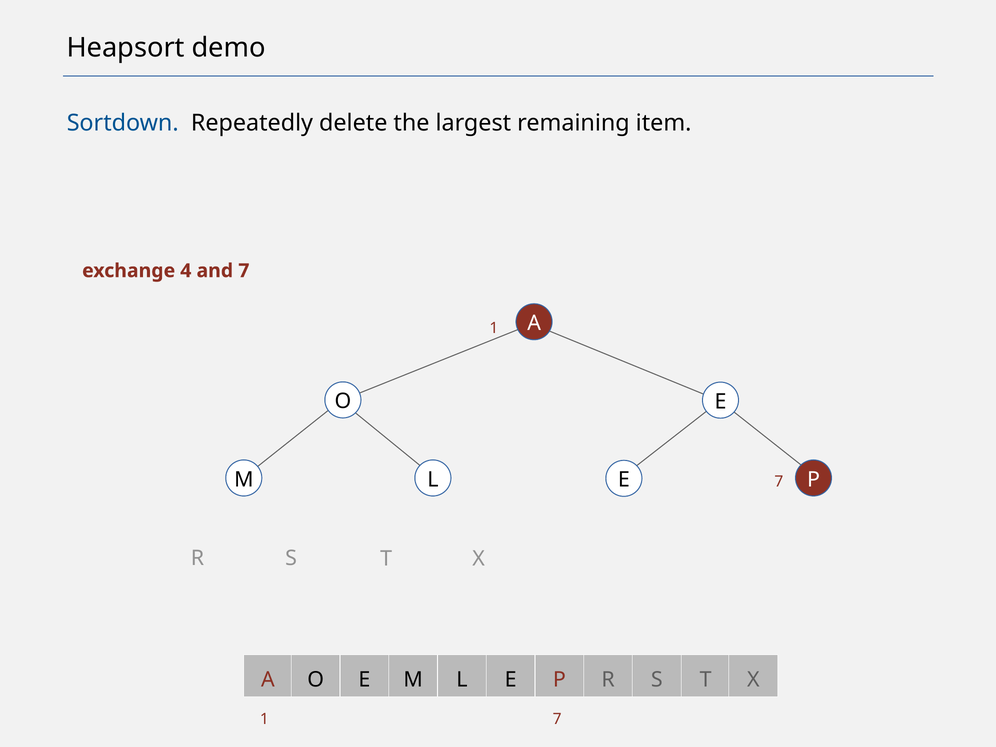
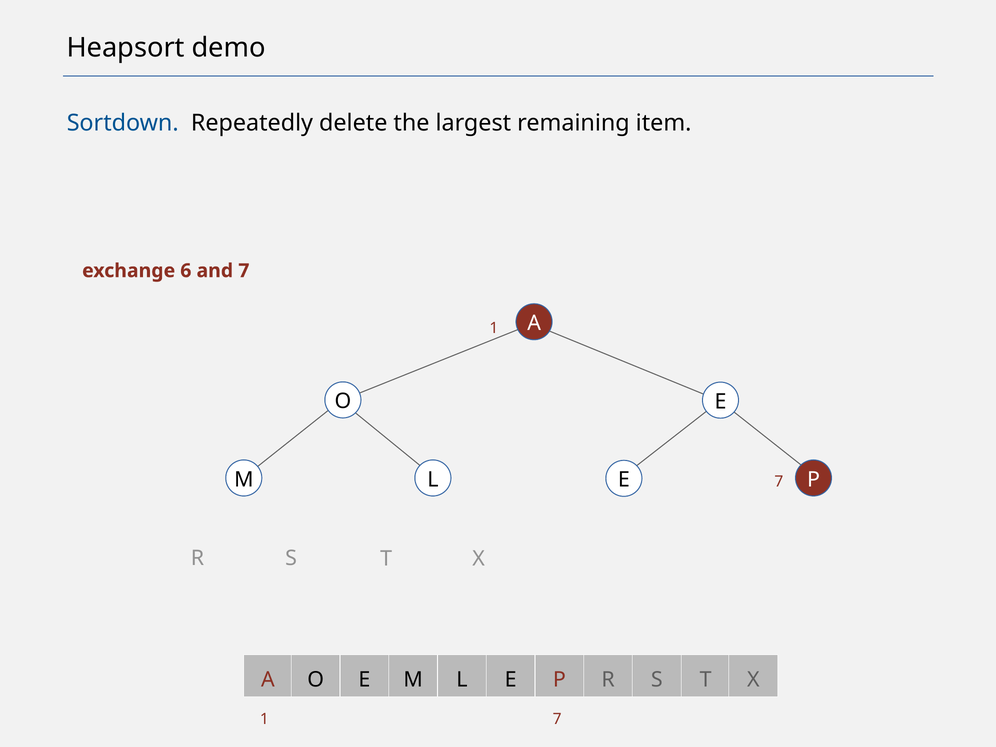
4: 4 -> 6
